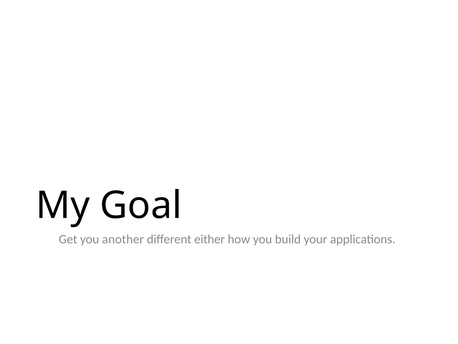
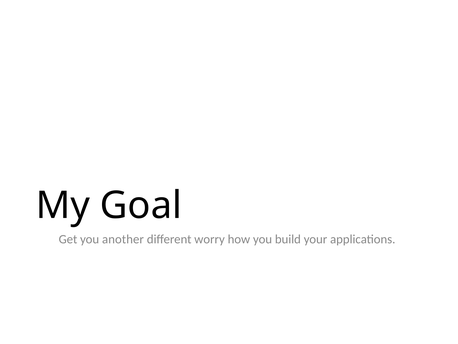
either: either -> worry
